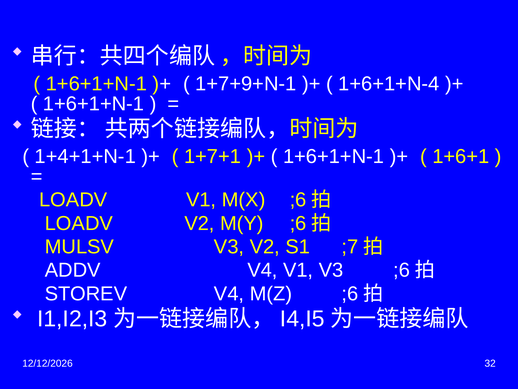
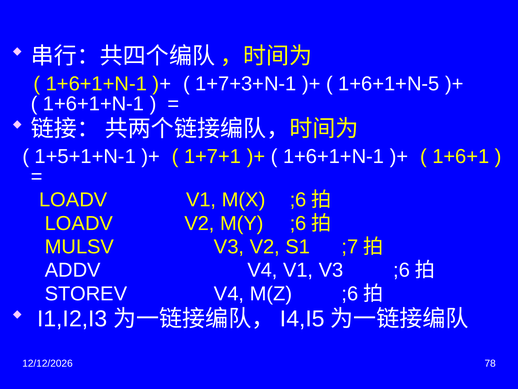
1+7+9+N-1: 1+7+9+N-1 -> 1+7+3+N-1
1+6+1+N-4: 1+6+1+N-4 -> 1+6+1+N-5
1+4+1+N-1: 1+4+1+N-1 -> 1+5+1+N-1
32: 32 -> 78
